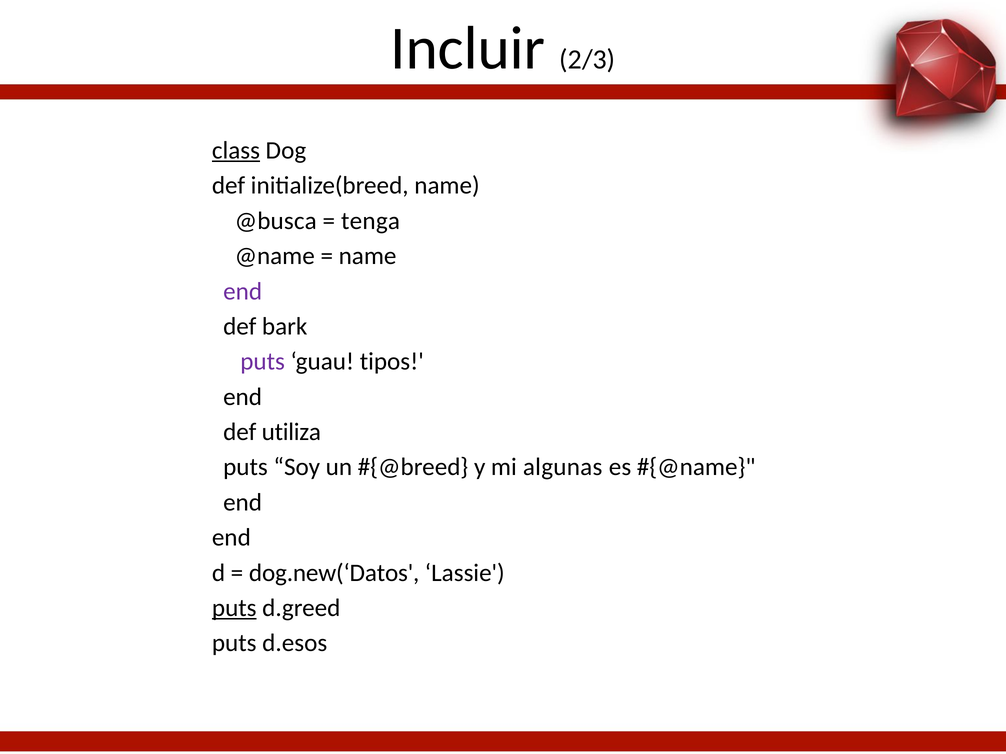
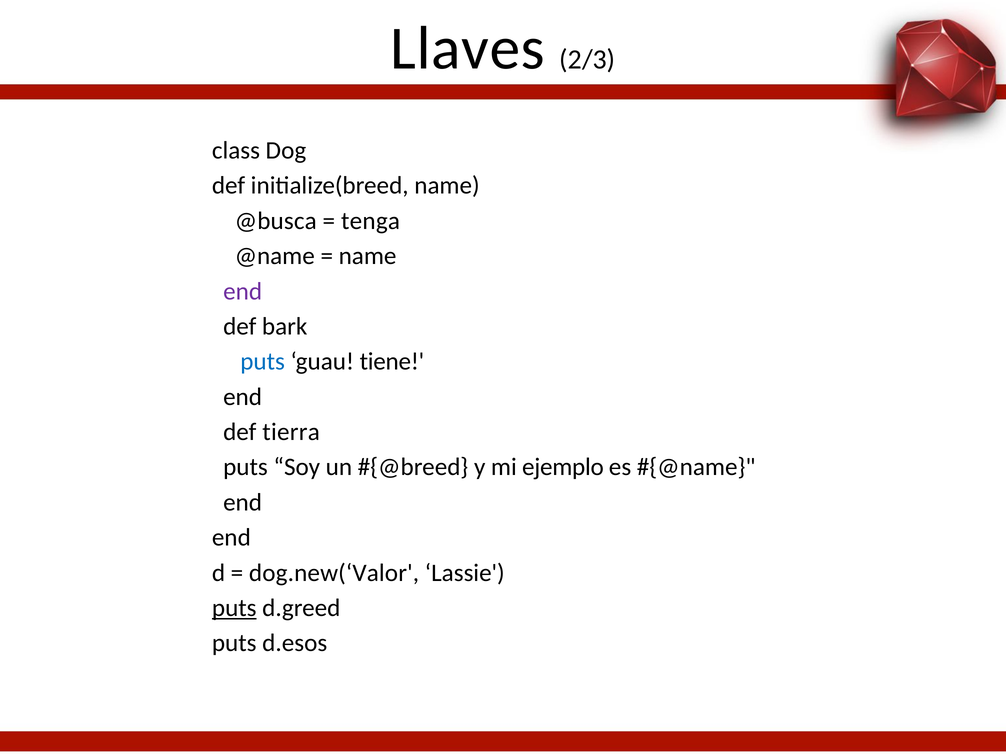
Incluir: Incluir -> Llaves
class underline: present -> none
puts at (263, 362) colour: purple -> blue
tipos: tipos -> tiene
utiliza: utiliza -> tierra
algunas: algunas -> ejemplo
dog.new(‘Datos: dog.new(‘Datos -> dog.new(‘Valor
